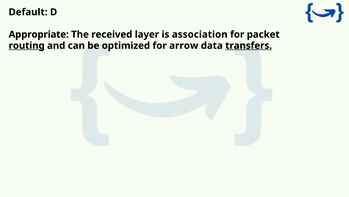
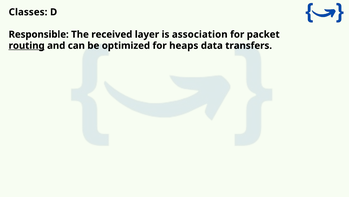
Default: Default -> Classes
Appropriate: Appropriate -> Responsible
arrow: arrow -> heaps
transfers underline: present -> none
